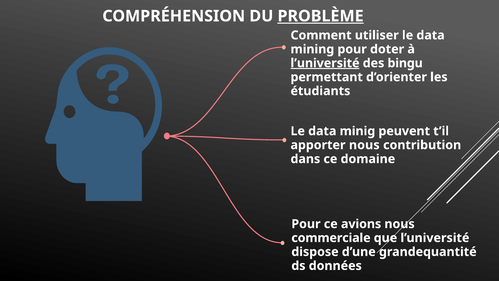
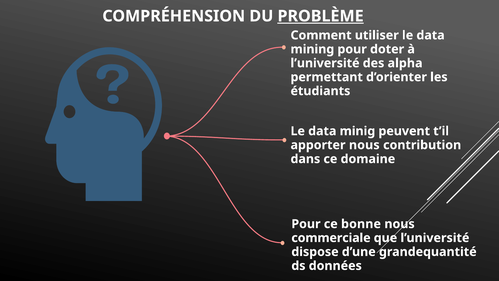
l’université at (325, 63) underline: present -> none
bingu: bingu -> alpha
avions: avions -> bonne
